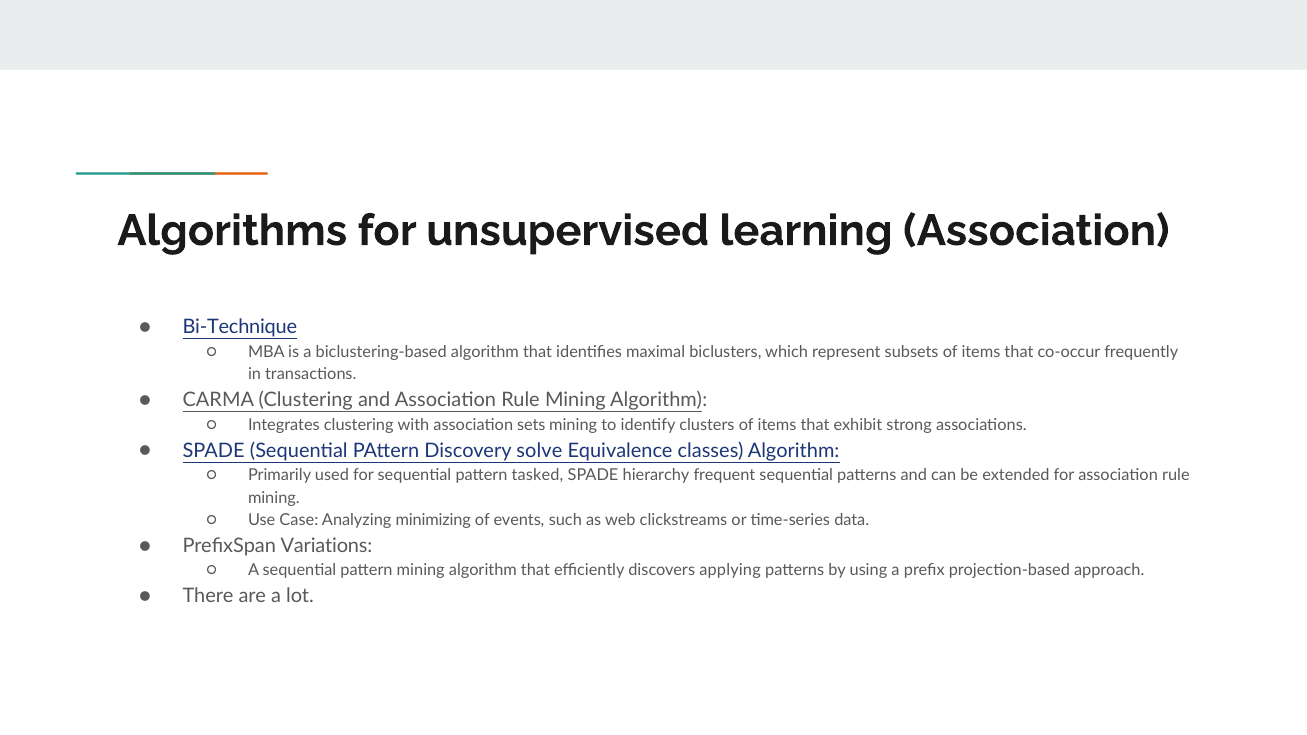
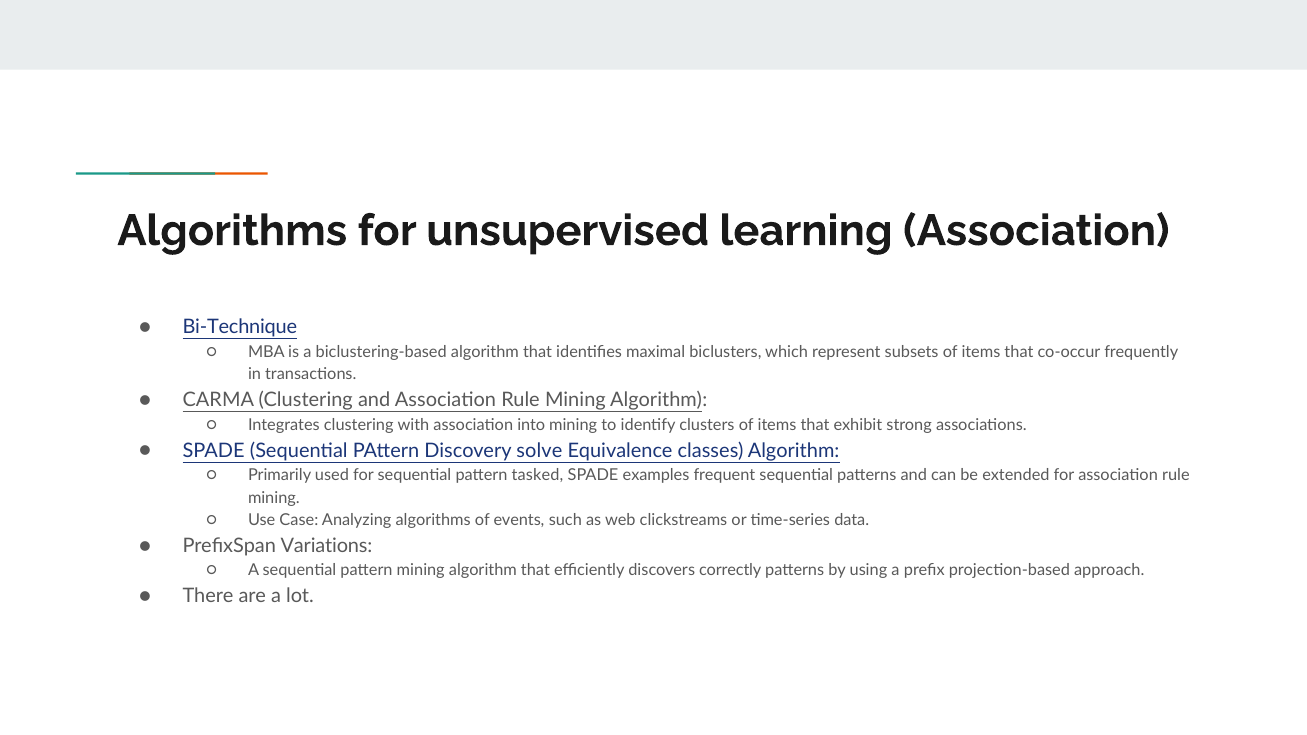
sets: sets -> into
hierarchy: hierarchy -> examples
Analyzing minimizing: minimizing -> algorithms
applying: applying -> correctly
